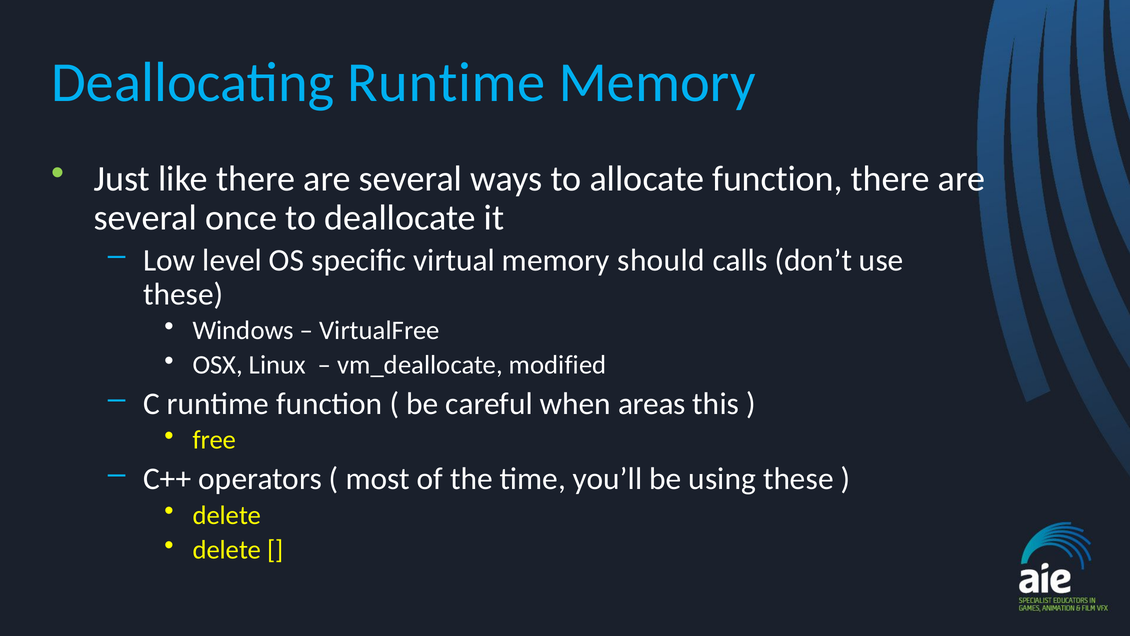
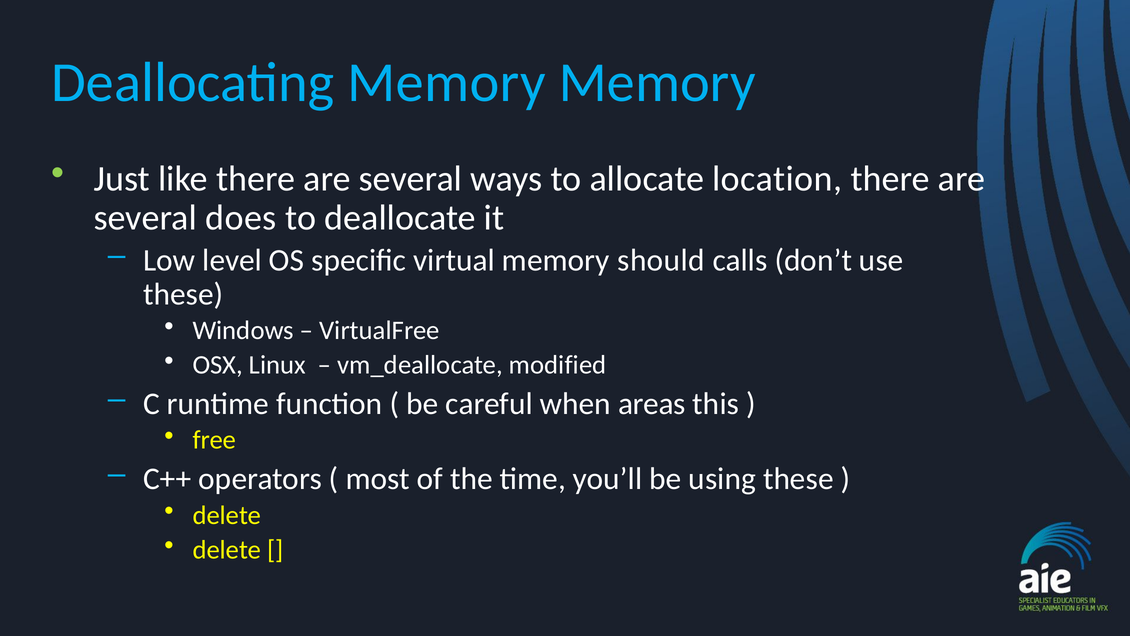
Deallocating Runtime: Runtime -> Memory
allocate function: function -> location
once: once -> does
